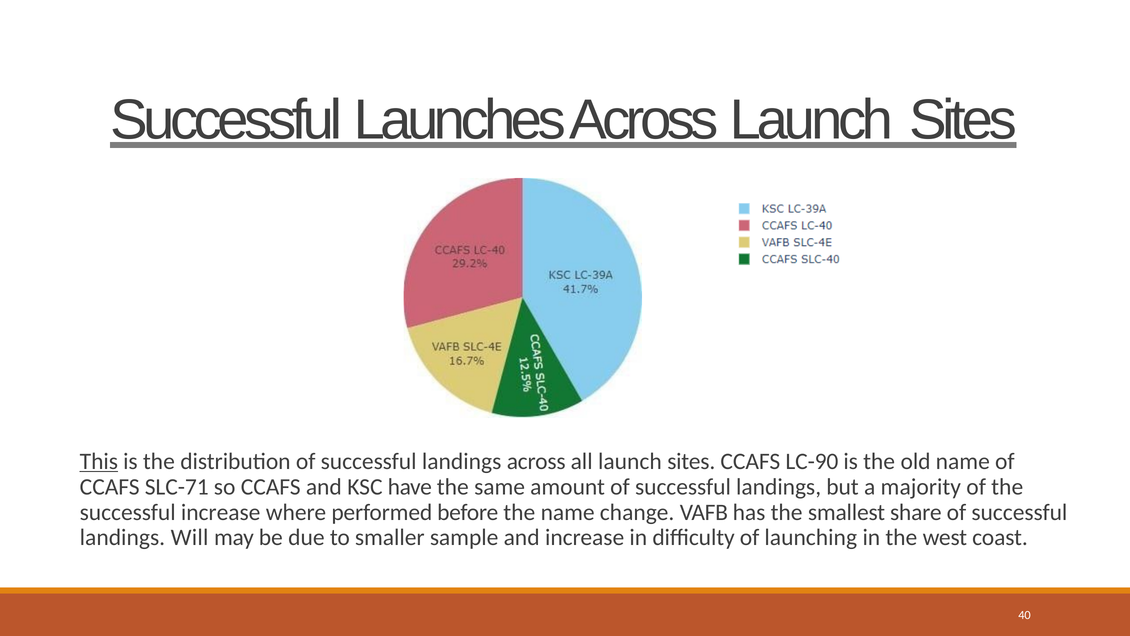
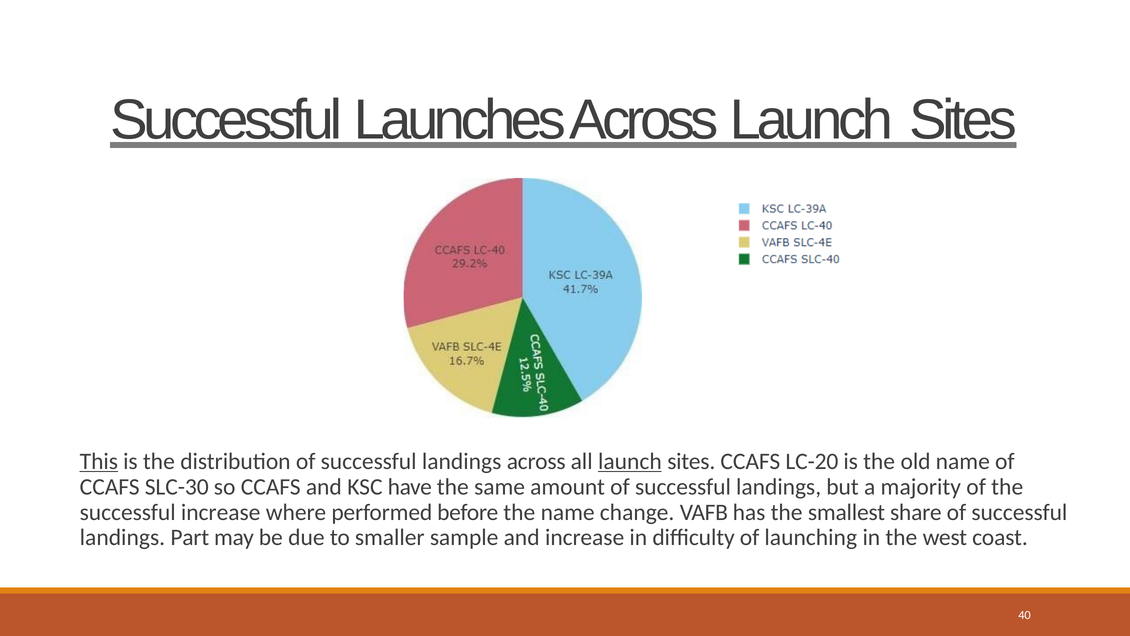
launch at (630, 461) underline: none -> present
LC-90: LC-90 -> LC-20
SLC-71: SLC-71 -> SLC-30
Will: Will -> Part
